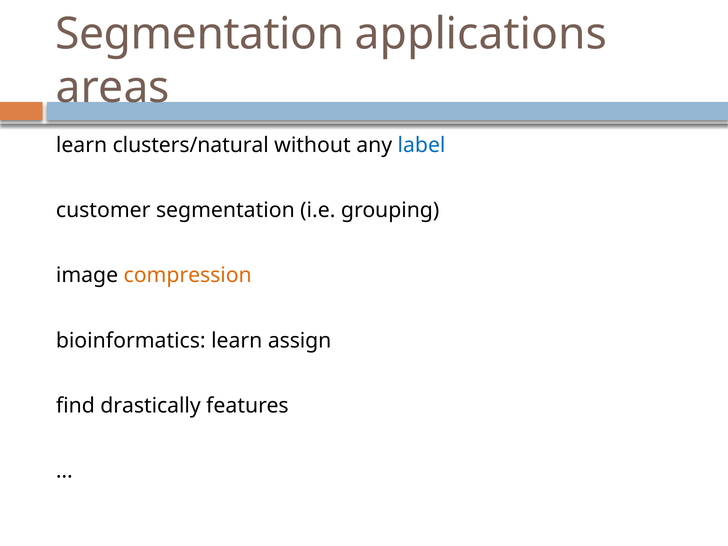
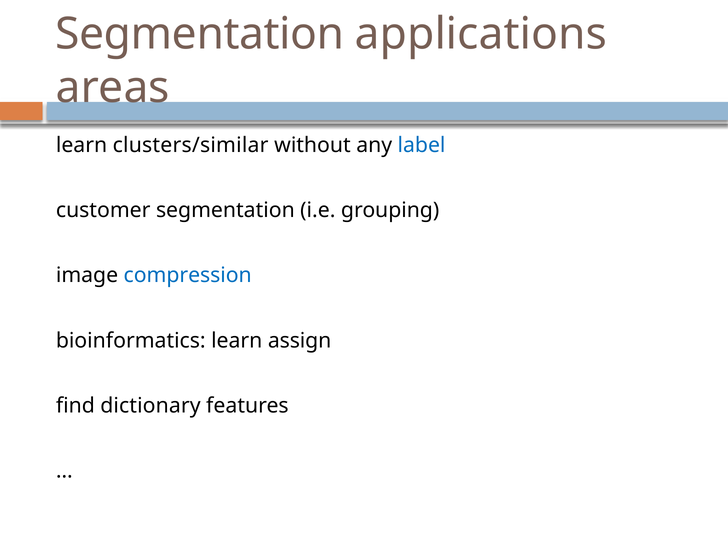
clusters/natural: clusters/natural -> clusters/similar
compression colour: orange -> blue
drastically: drastically -> dictionary
